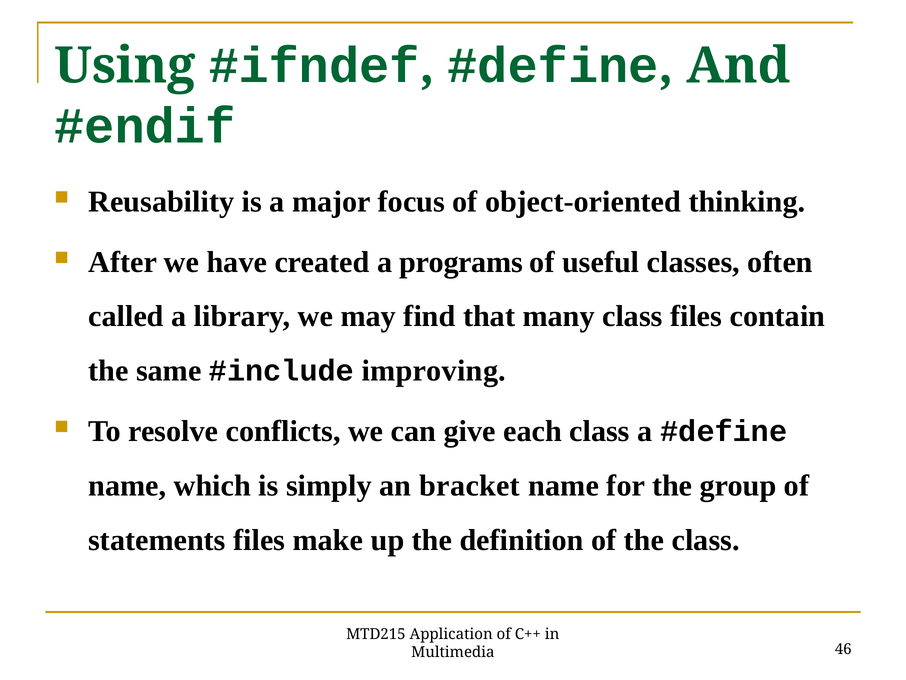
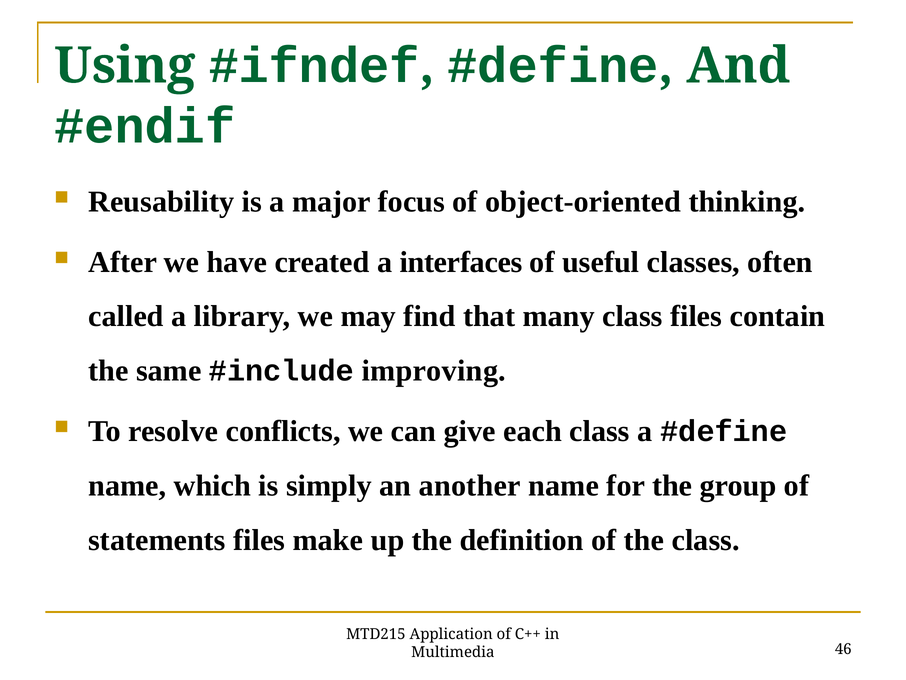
programs: programs -> interfaces
bracket: bracket -> another
